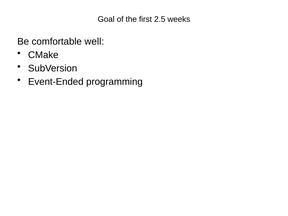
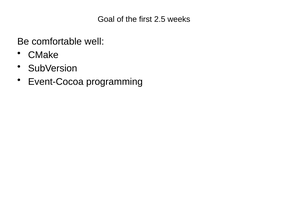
Event-Ended: Event-Ended -> Event-Cocoa
